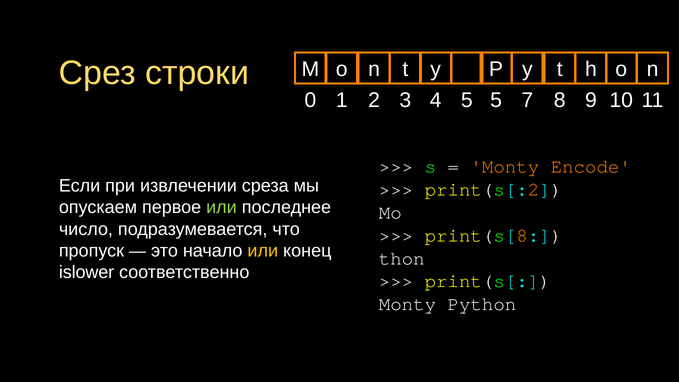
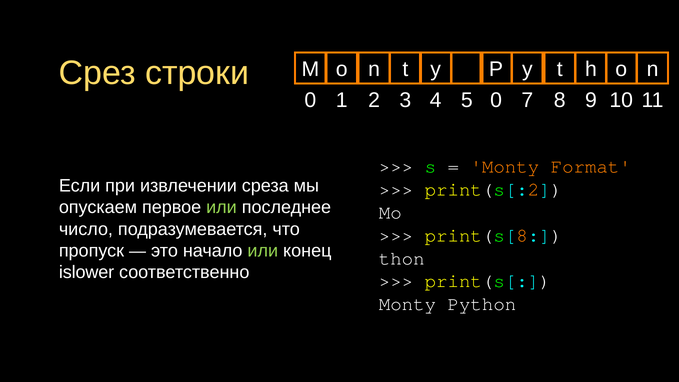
5 5: 5 -> 0
Encode: Encode -> Format
или at (263, 251) colour: yellow -> light green
